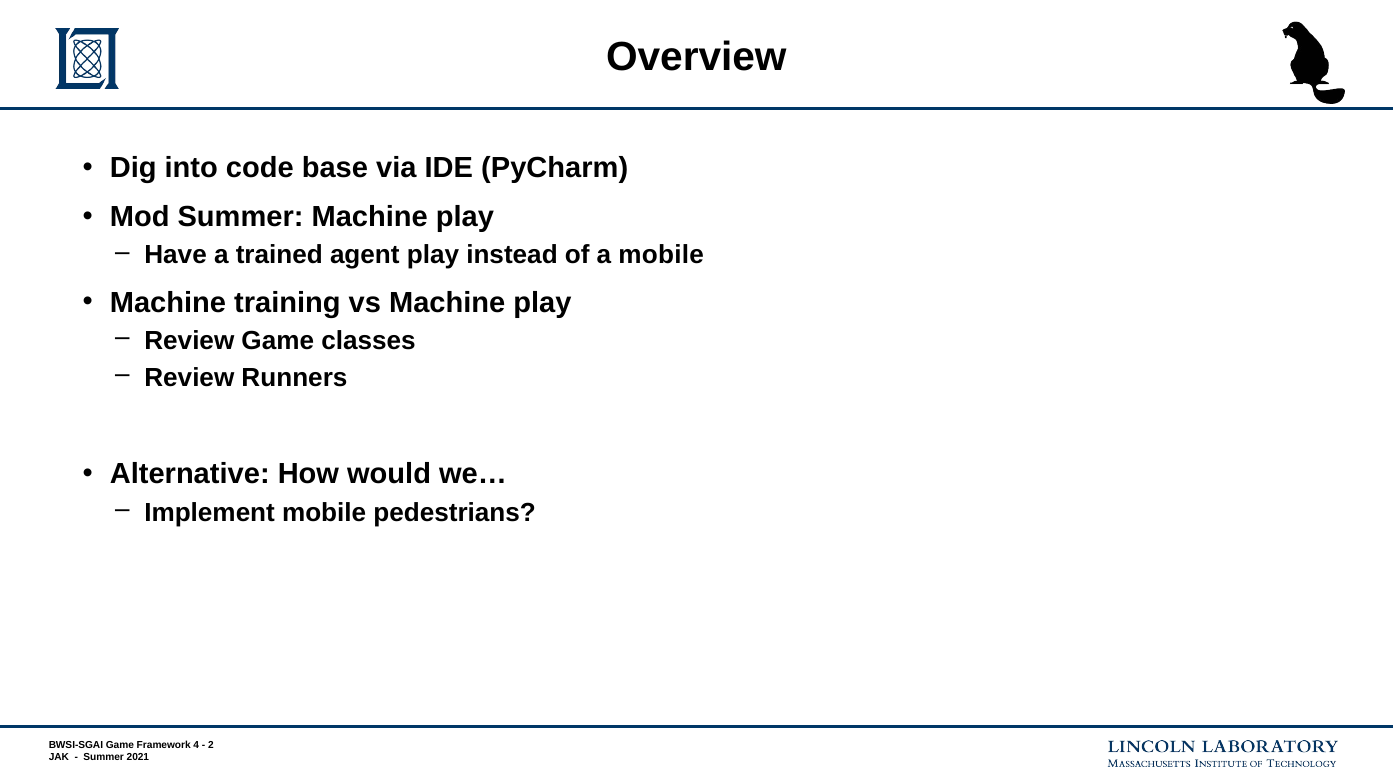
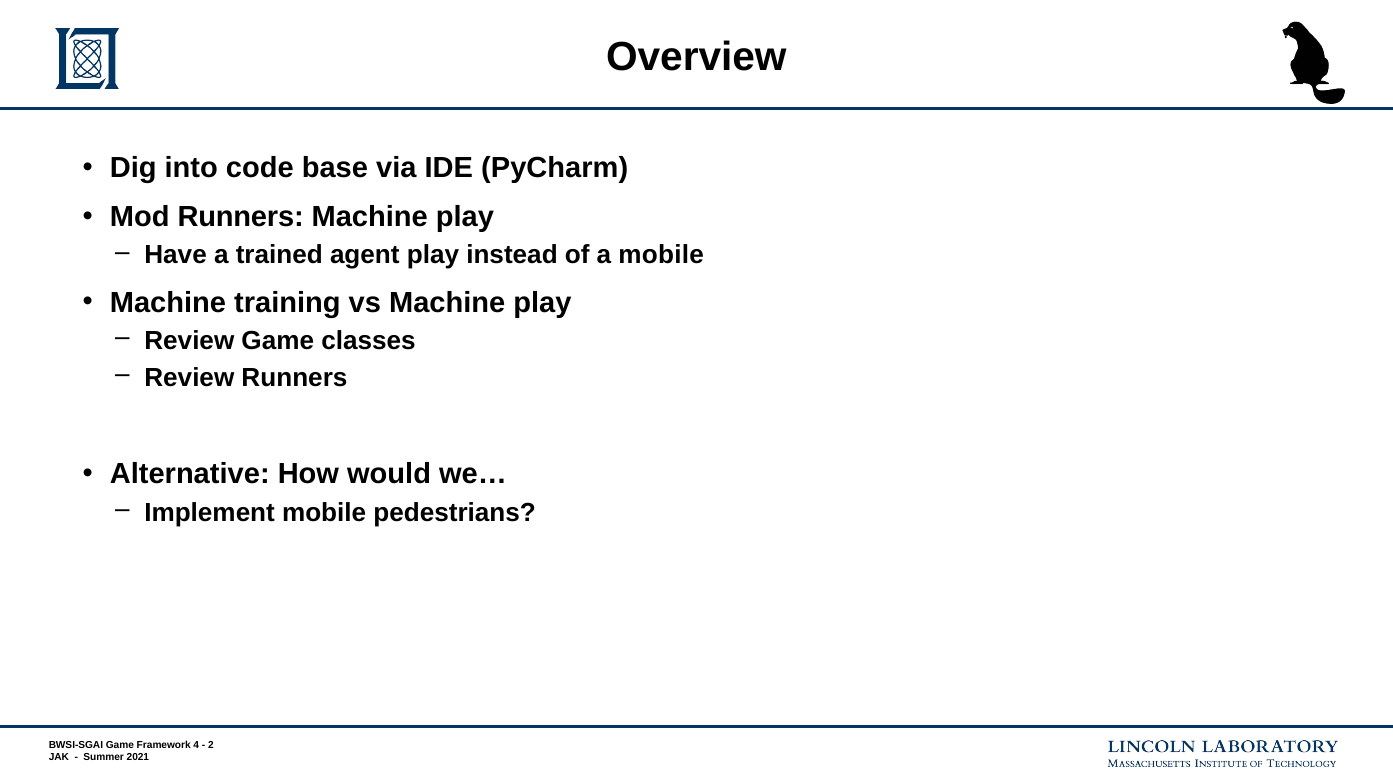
Mod Summer: Summer -> Runners
